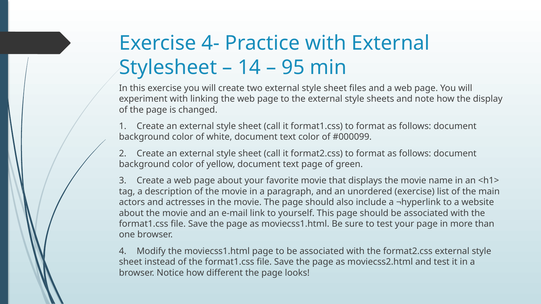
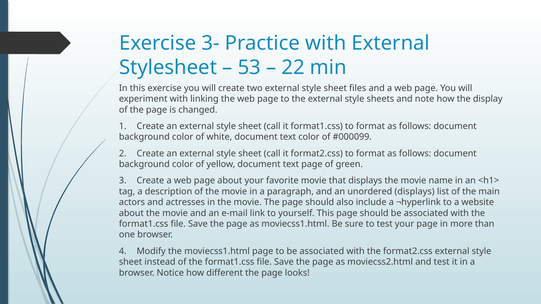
4-: 4- -> 3-
14: 14 -> 53
95: 95 -> 22
unordered exercise: exercise -> displays
